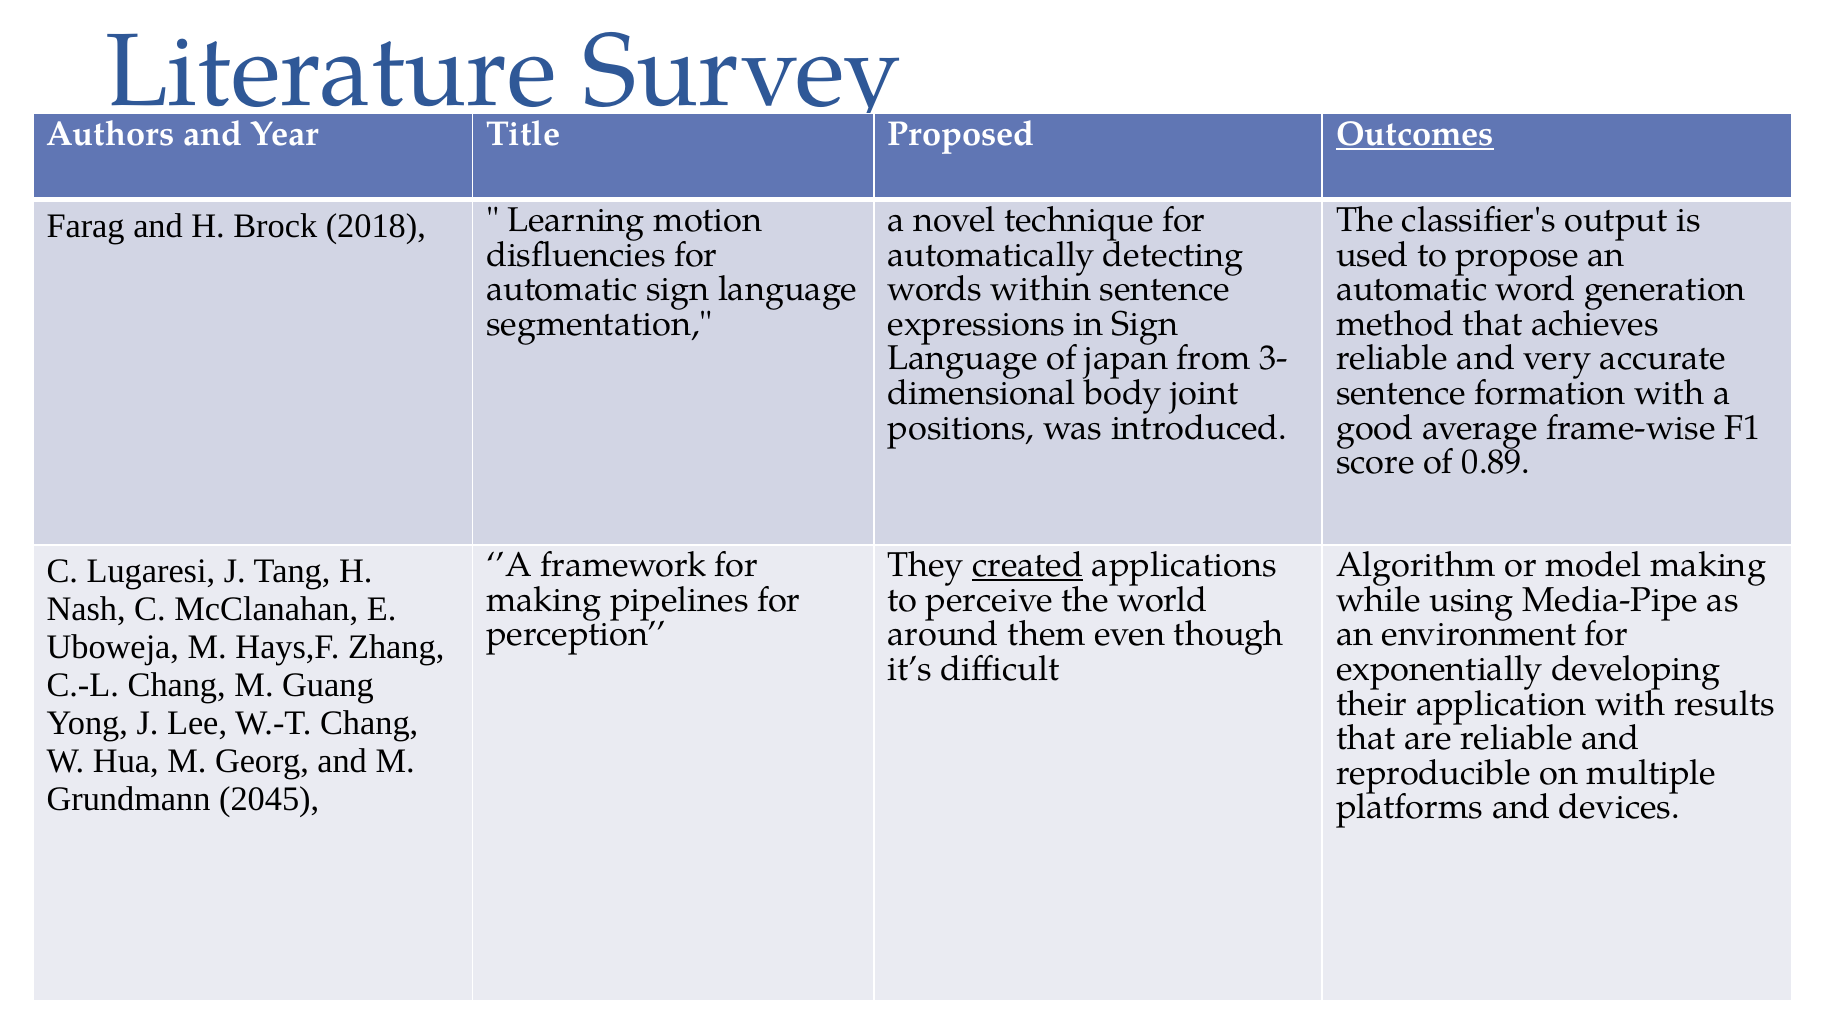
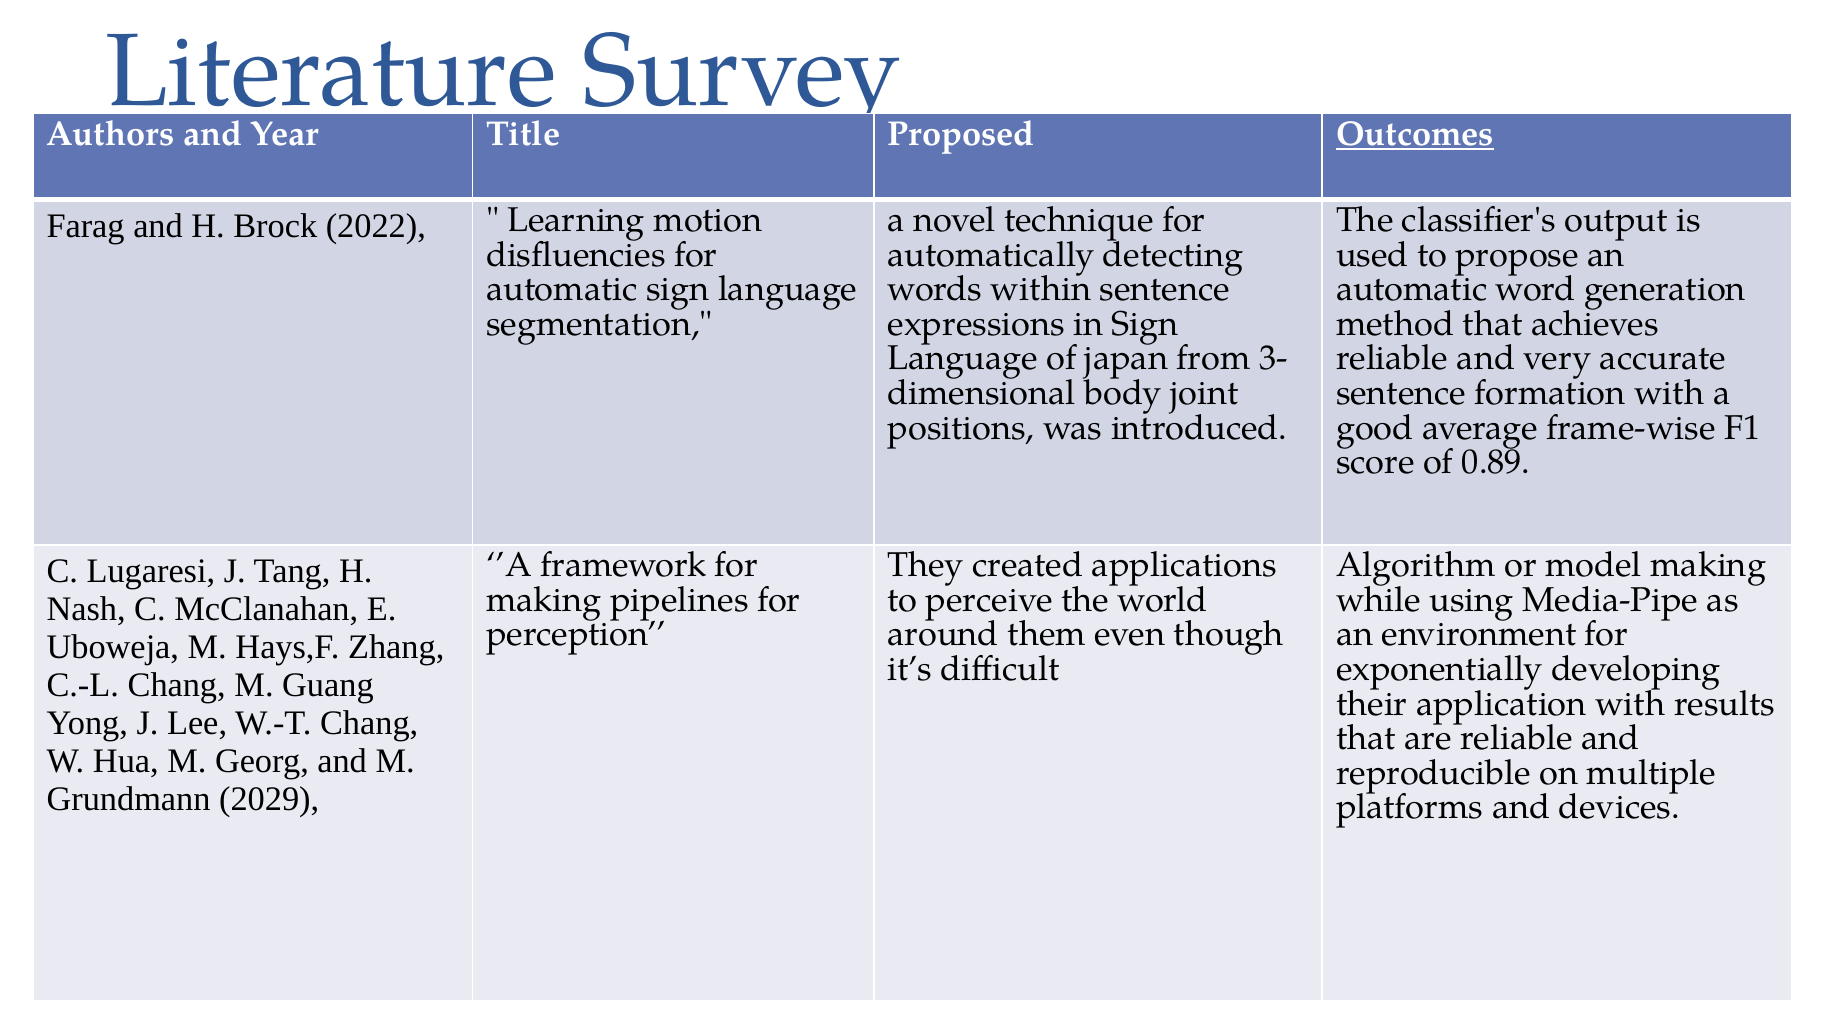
2018: 2018 -> 2022
created underline: present -> none
2045: 2045 -> 2029
